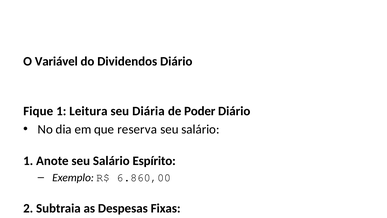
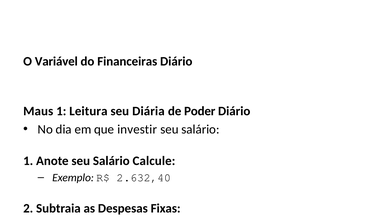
Dividendos: Dividendos -> Financeiras
Fique: Fique -> Maus
reserva: reserva -> investir
Salário Espírito: Espírito -> Calcule
6.860,00: 6.860,00 -> 2.632,40
